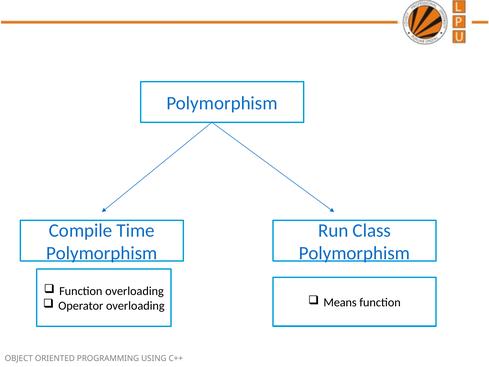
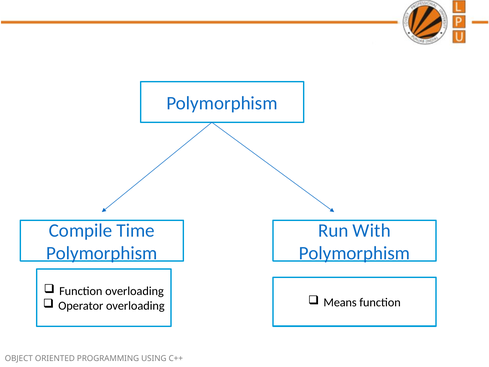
Class: Class -> With
